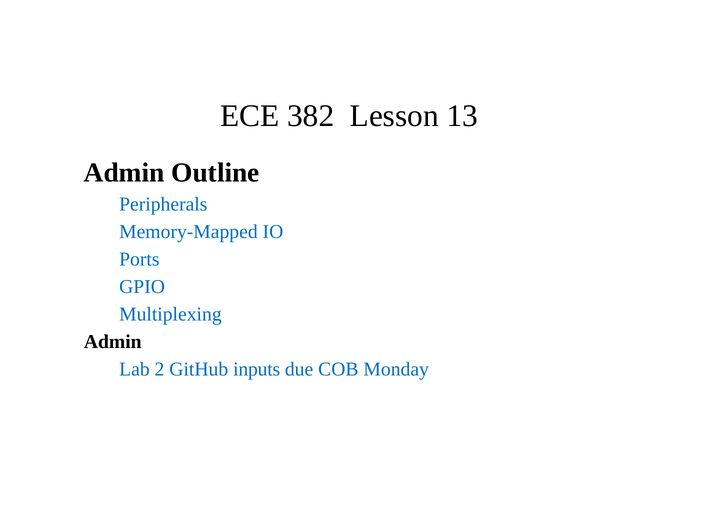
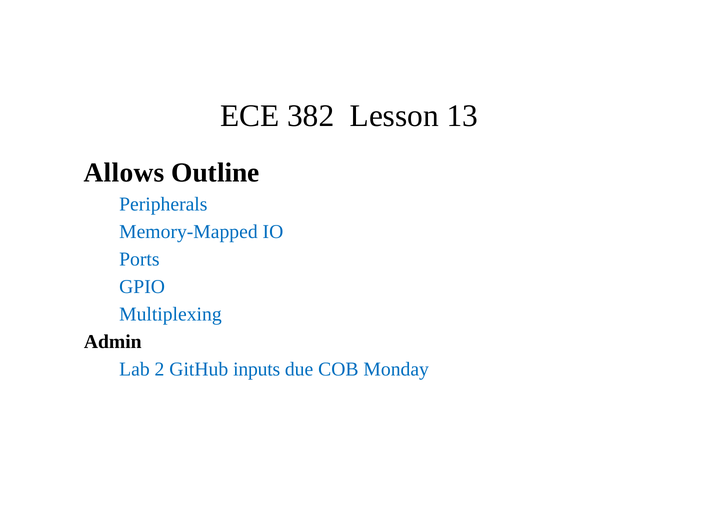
Admin at (124, 173): Admin -> Allows
